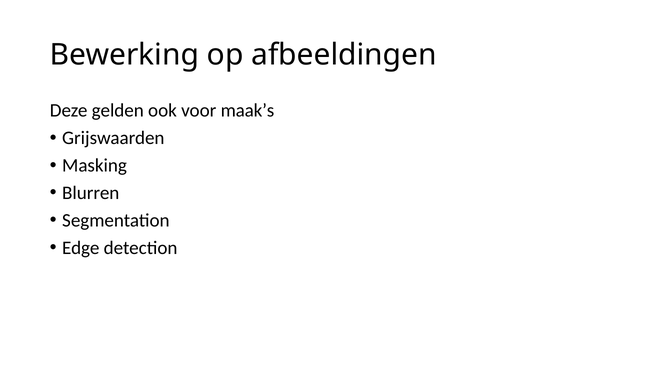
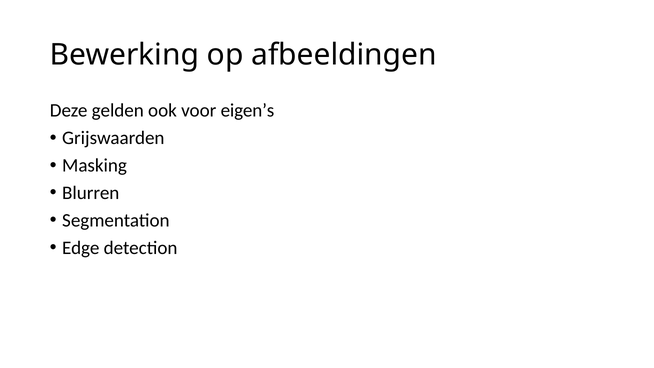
maak’s: maak’s -> eigen’s
